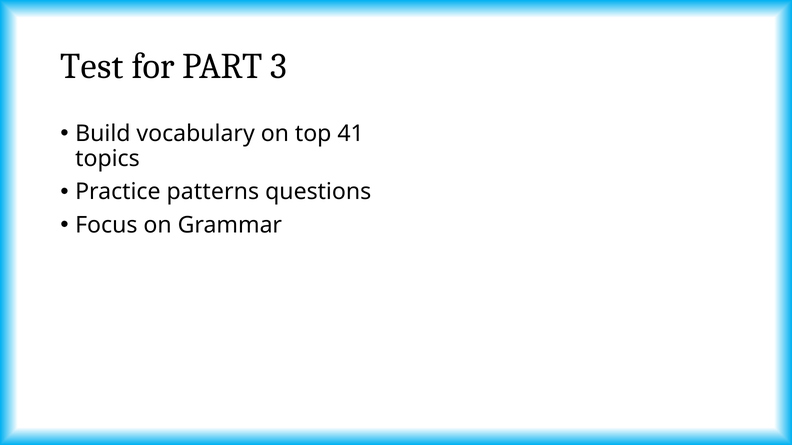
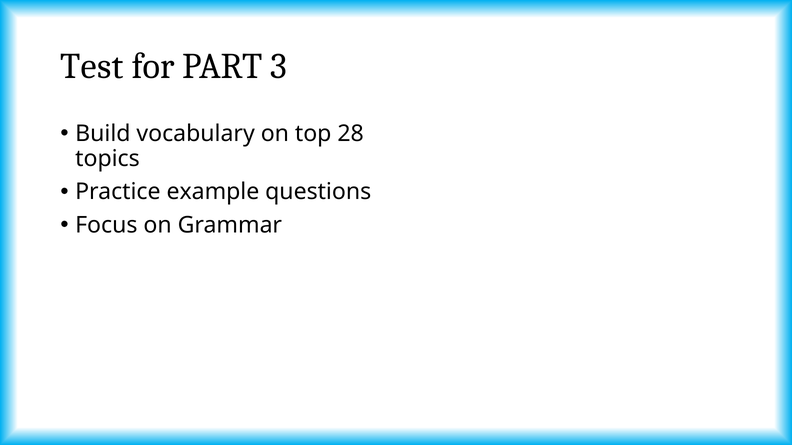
41: 41 -> 28
patterns: patterns -> example
